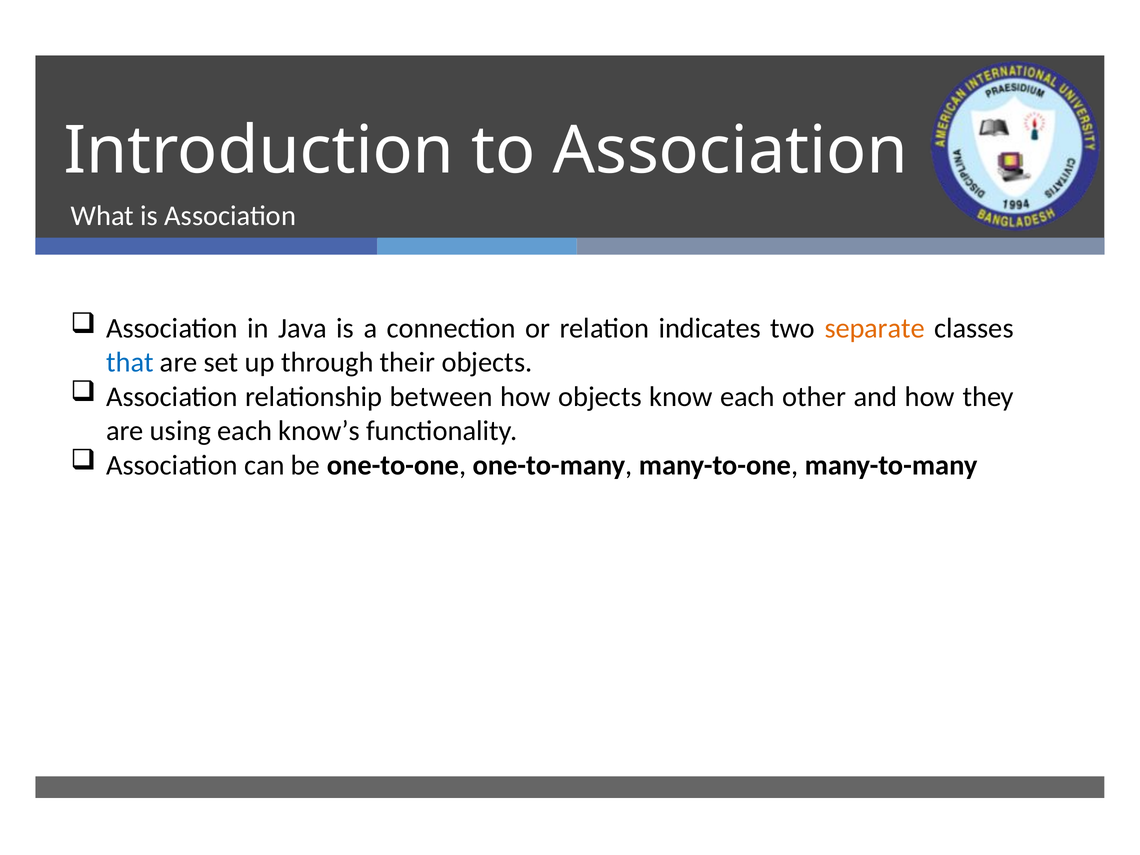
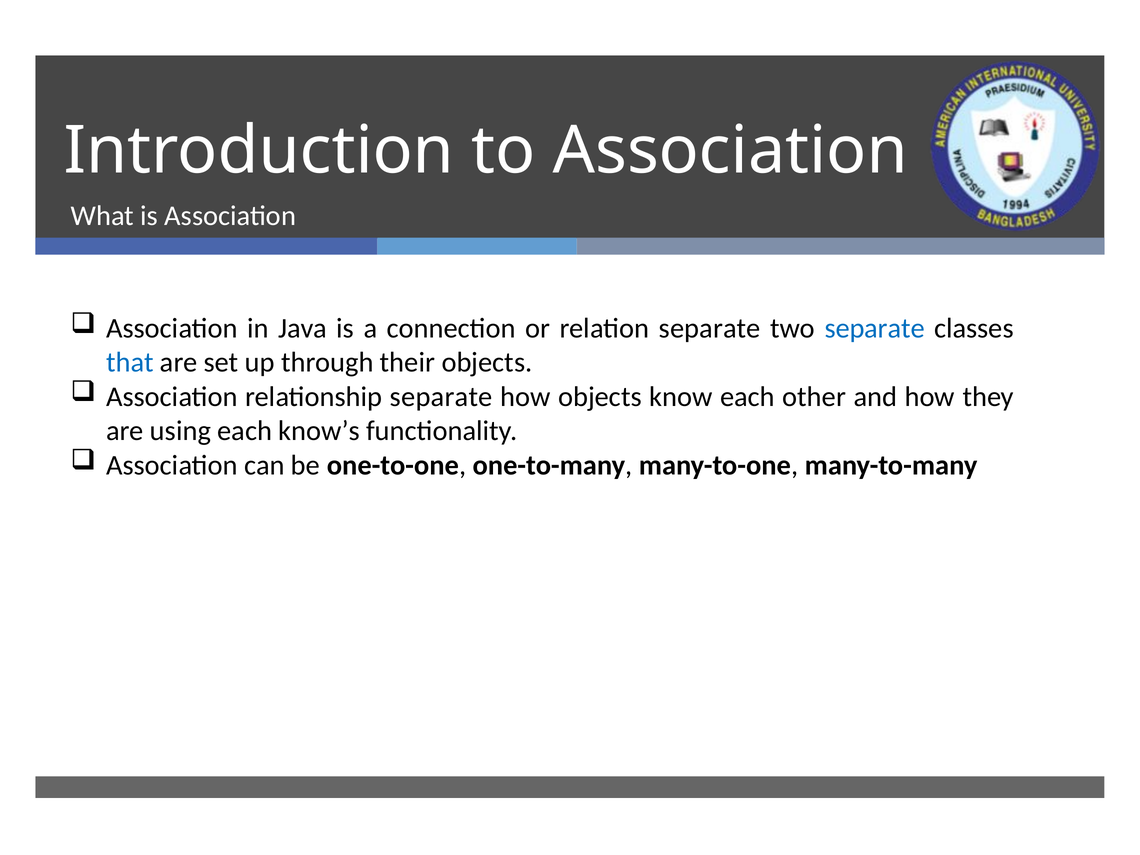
relation indicates: indicates -> separate
separate at (875, 328) colour: orange -> blue
relationship between: between -> separate
